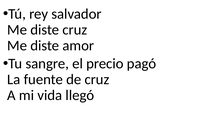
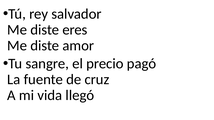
diste cruz: cruz -> eres
